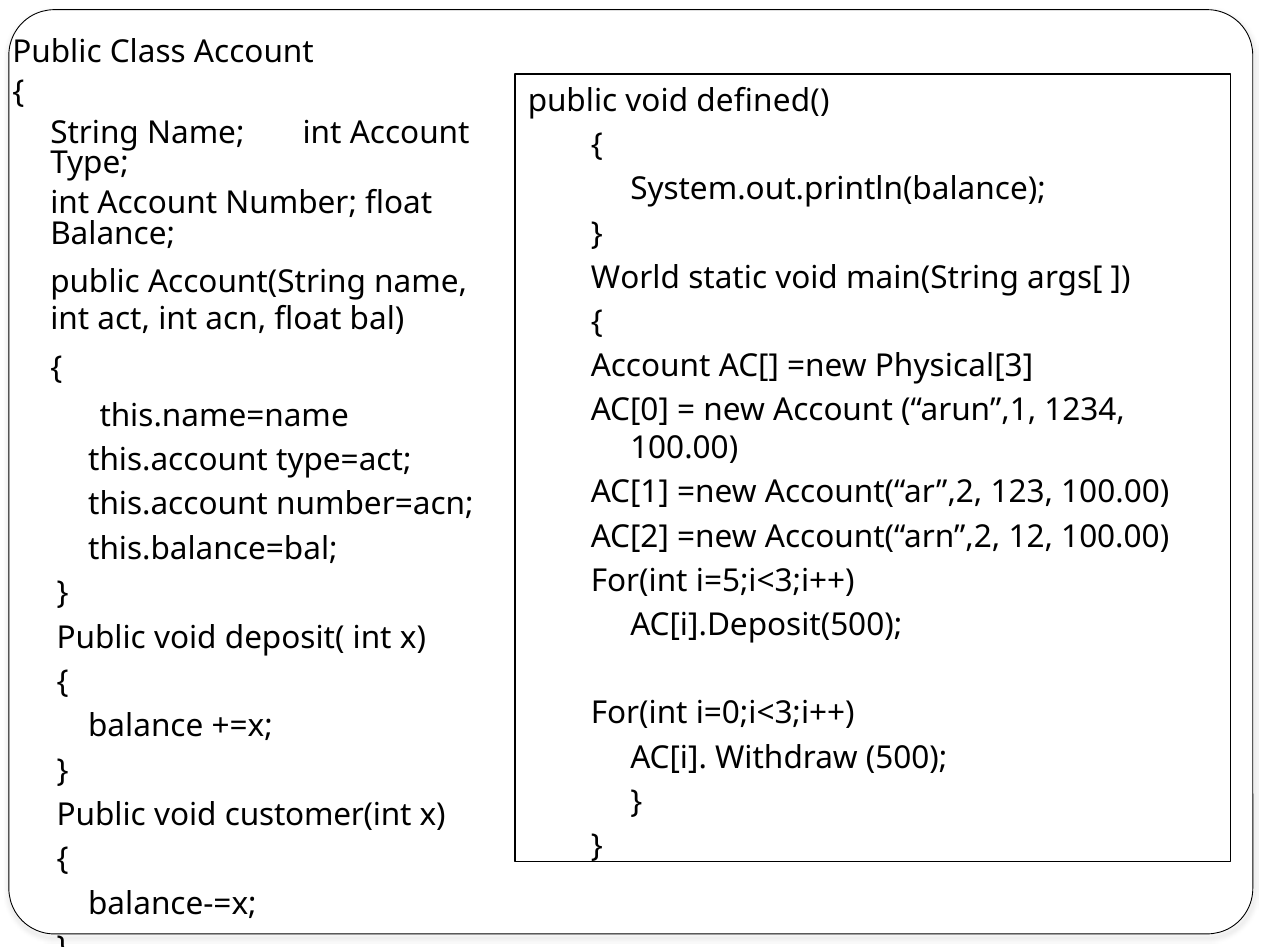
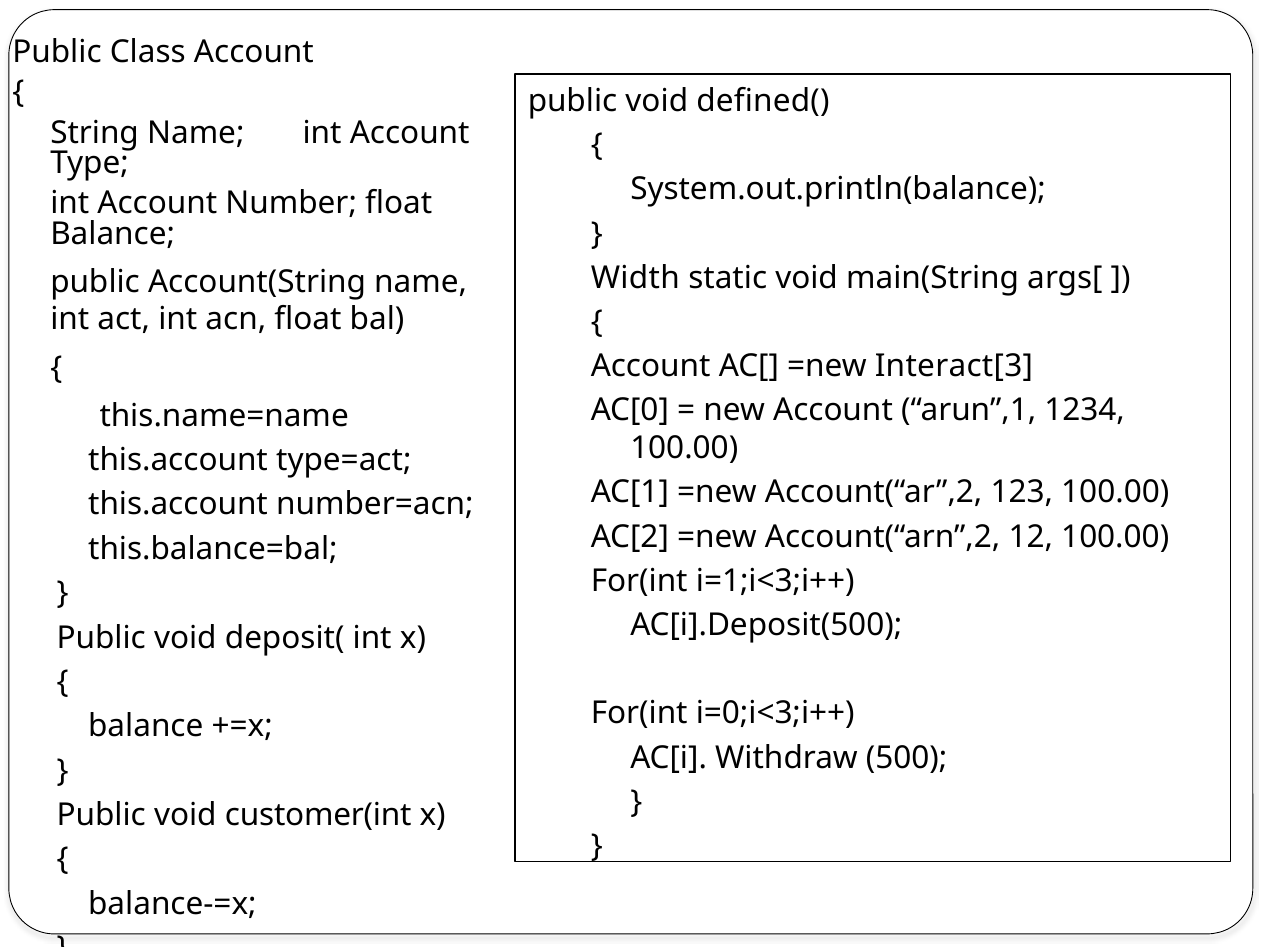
World: World -> Width
Physical[3: Physical[3 -> Interact[3
i=5;i<3;i++: i=5;i<3;i++ -> i=1;i<3;i++
